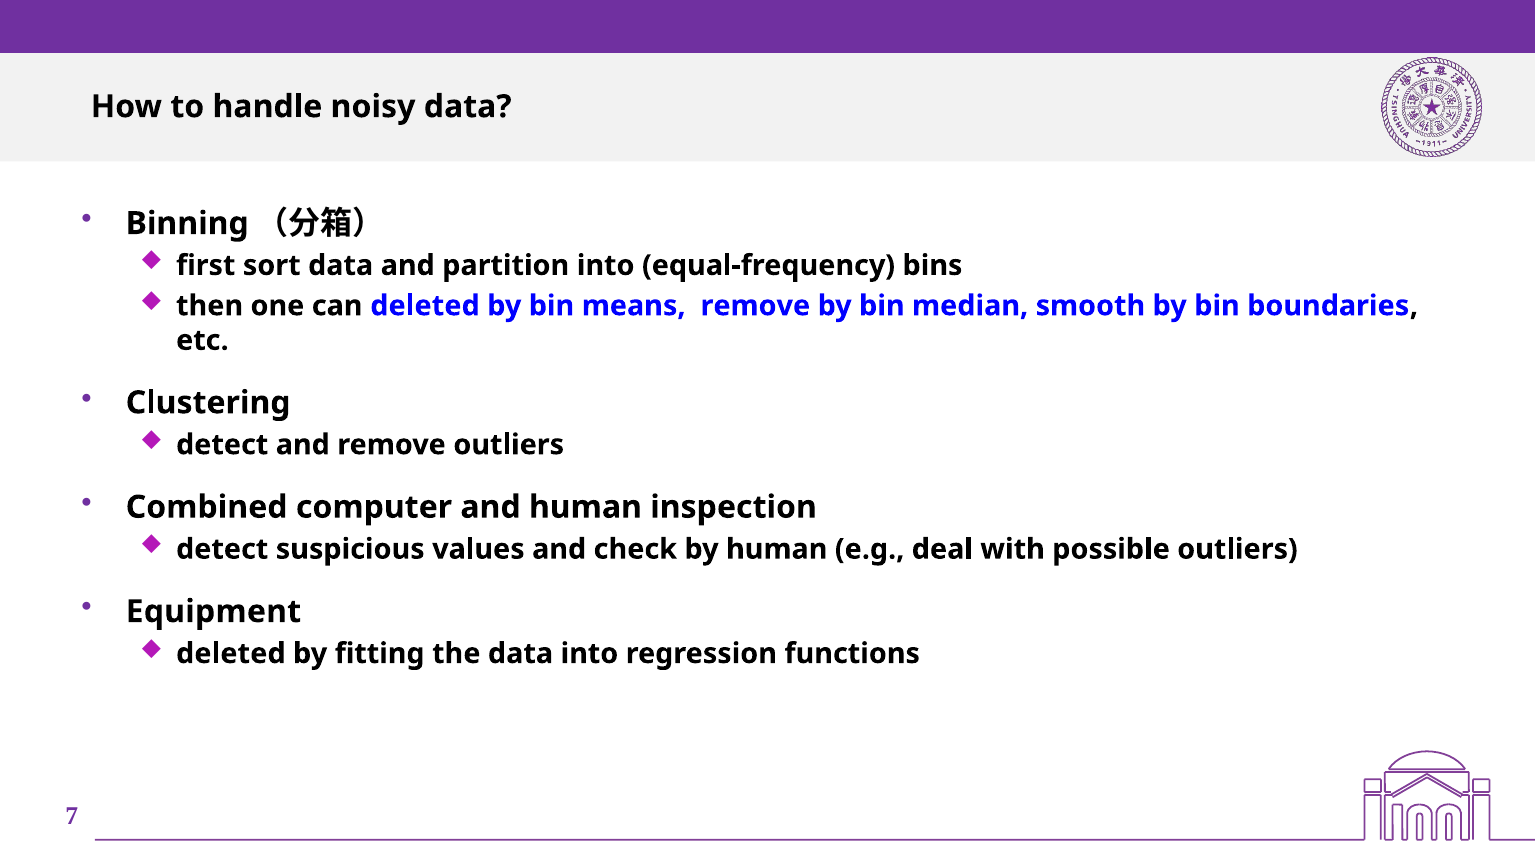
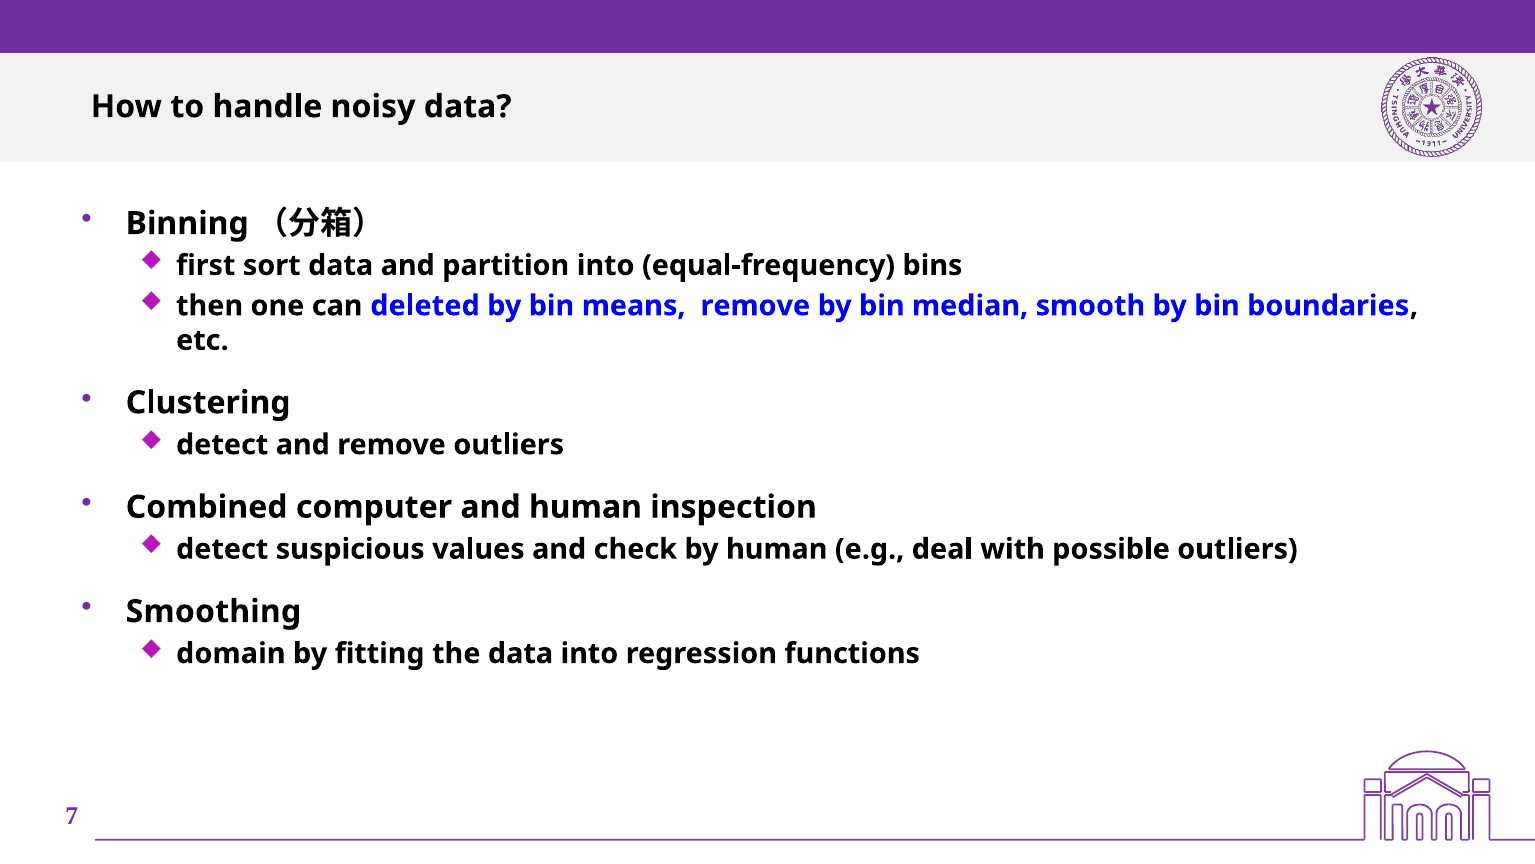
Equipment: Equipment -> Smoothing
deleted at (231, 653): deleted -> domain
